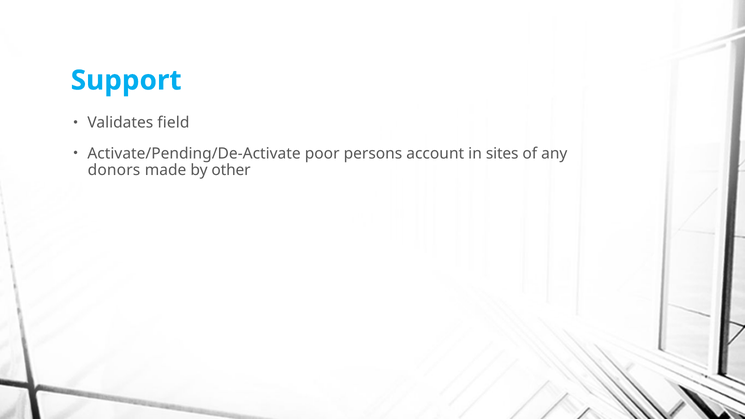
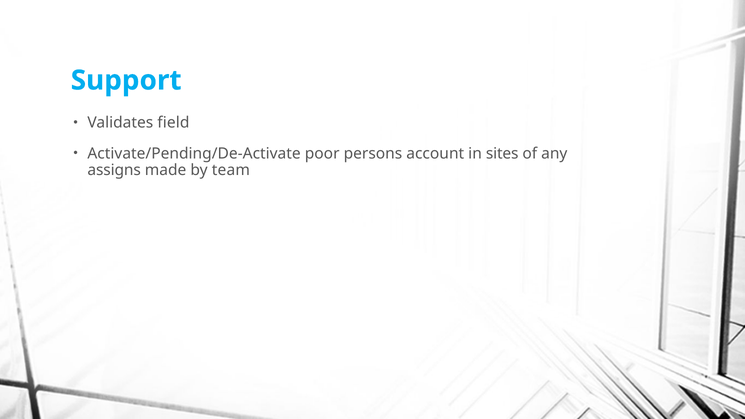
donors: donors -> assigns
other: other -> team
